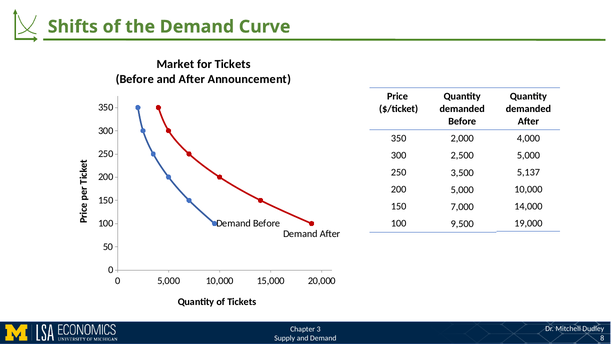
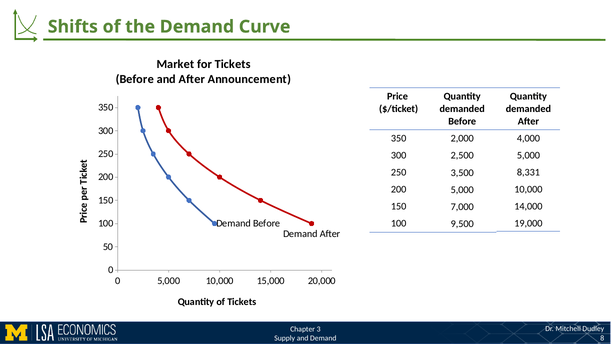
5,137: 5,137 -> 8,331
